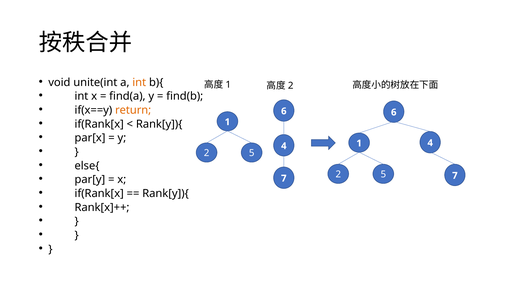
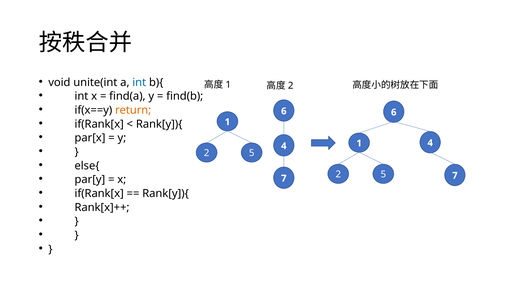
int at (139, 82) colour: orange -> blue
